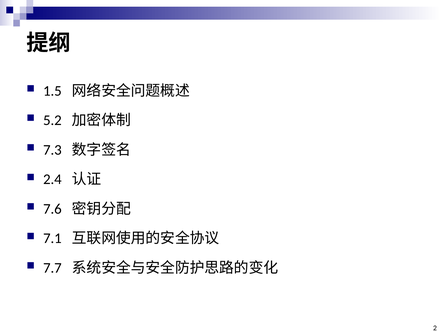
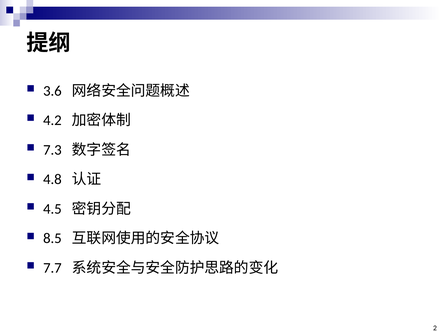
1.5: 1.5 -> 3.6
5.2: 5.2 -> 4.2
2.4: 2.4 -> 4.8
7.6: 7.6 -> 4.5
7.1: 7.1 -> 8.5
